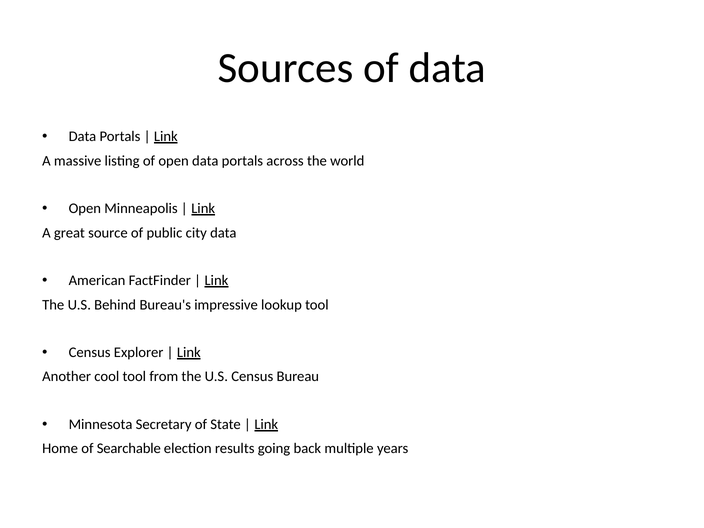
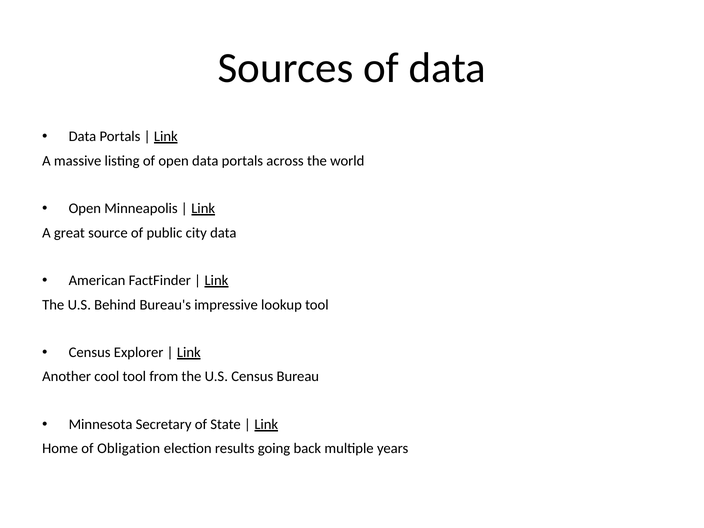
Searchable: Searchable -> Obligation
